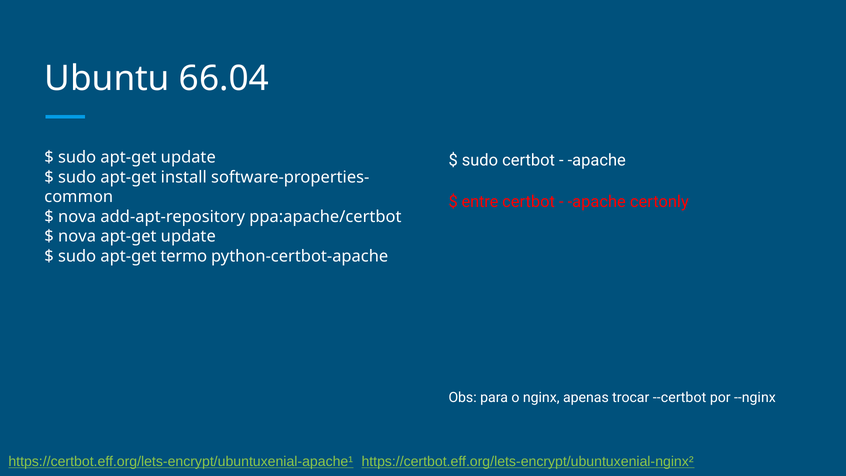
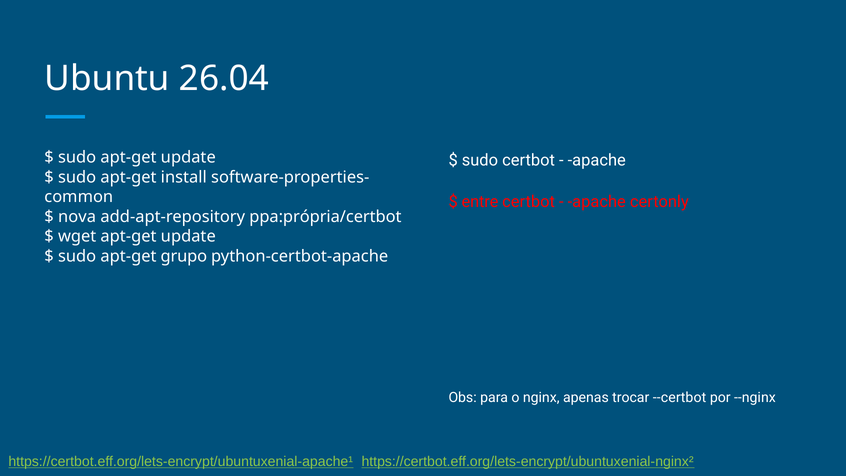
66.04: 66.04 -> 26.04
ppa:apache/certbot: ppa:apache/certbot -> ppa:própria/certbot
nova at (77, 236): nova -> wget
termo: termo -> grupo
